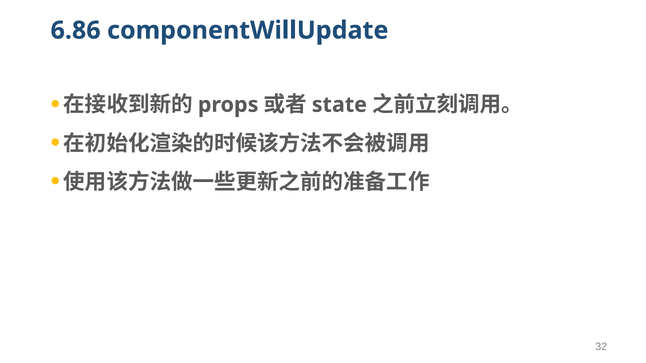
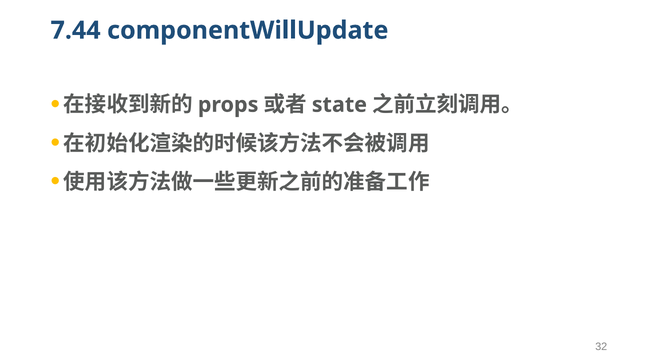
6.86: 6.86 -> 7.44
